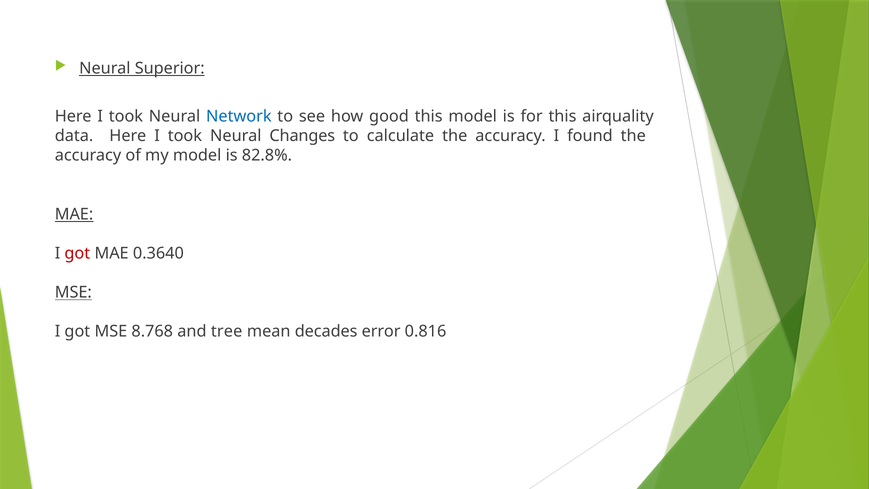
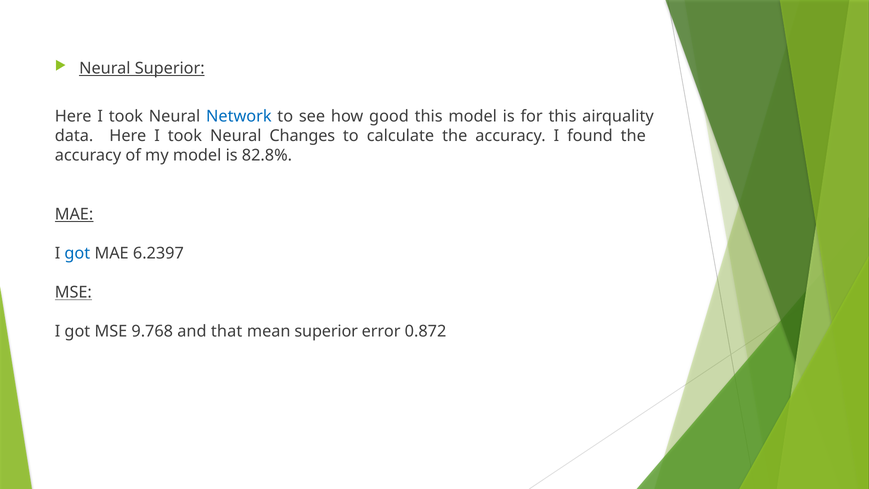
got at (77, 253) colour: red -> blue
0.3640: 0.3640 -> 6.2397
8.768: 8.768 -> 9.768
tree: tree -> that
mean decades: decades -> superior
0.816: 0.816 -> 0.872
